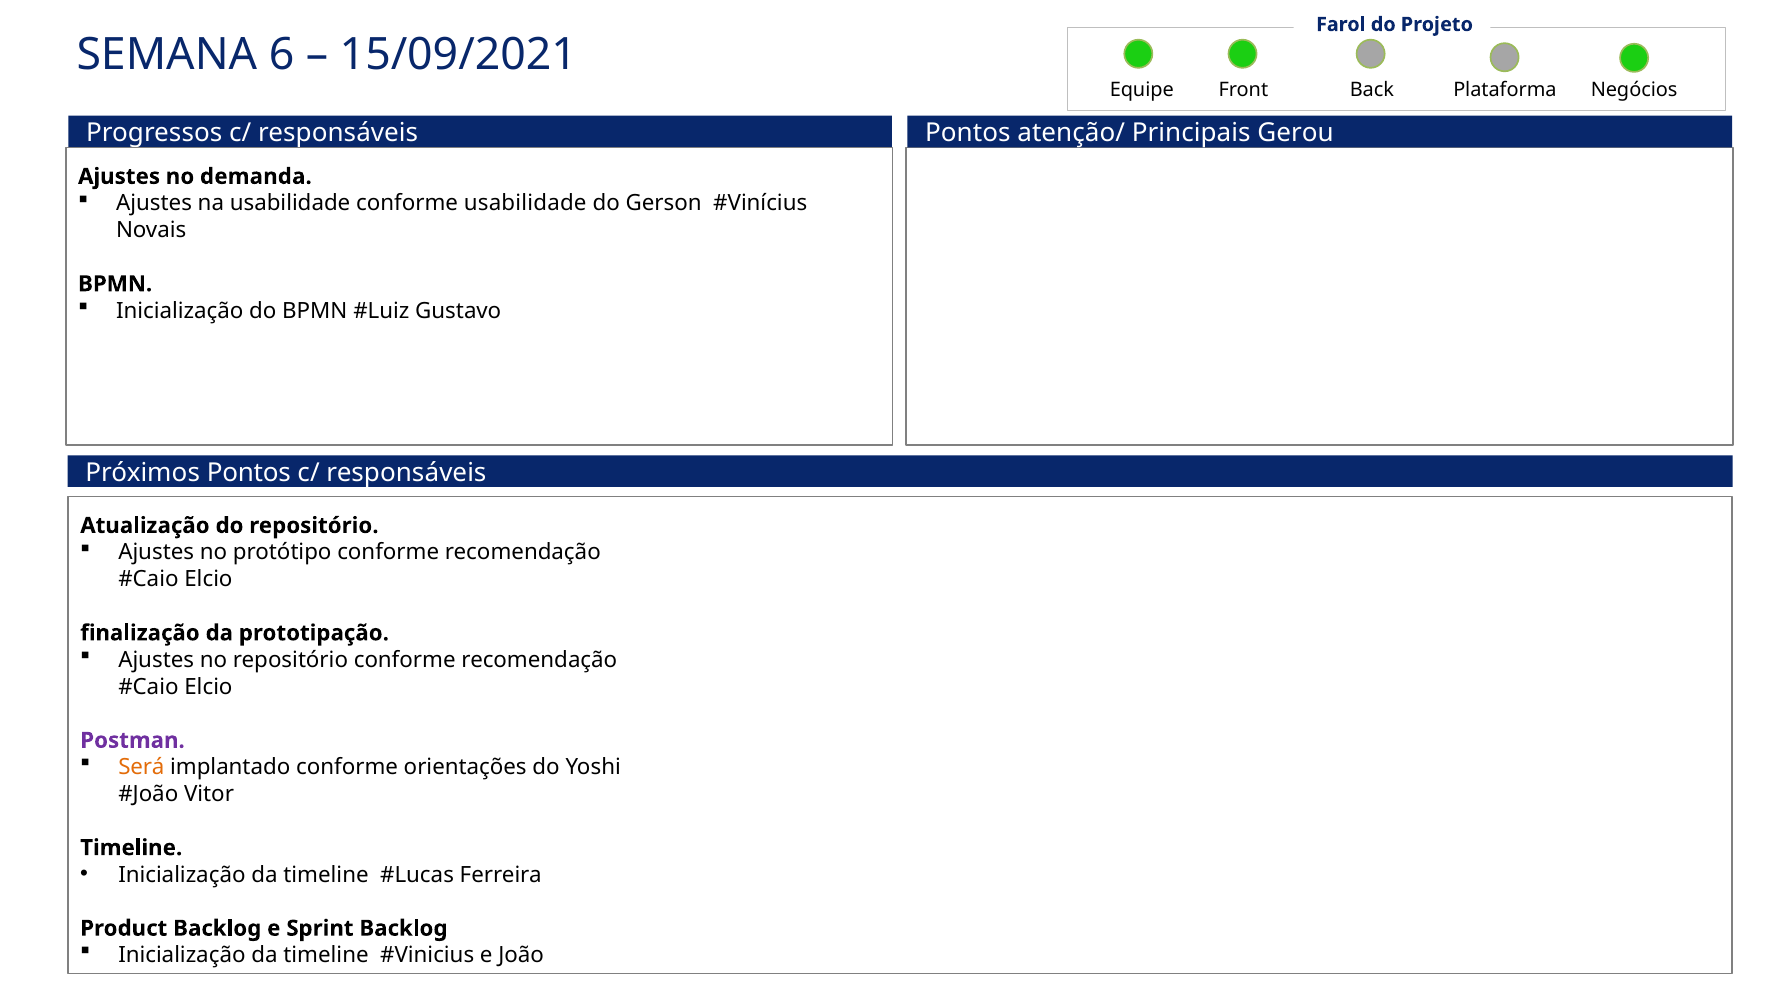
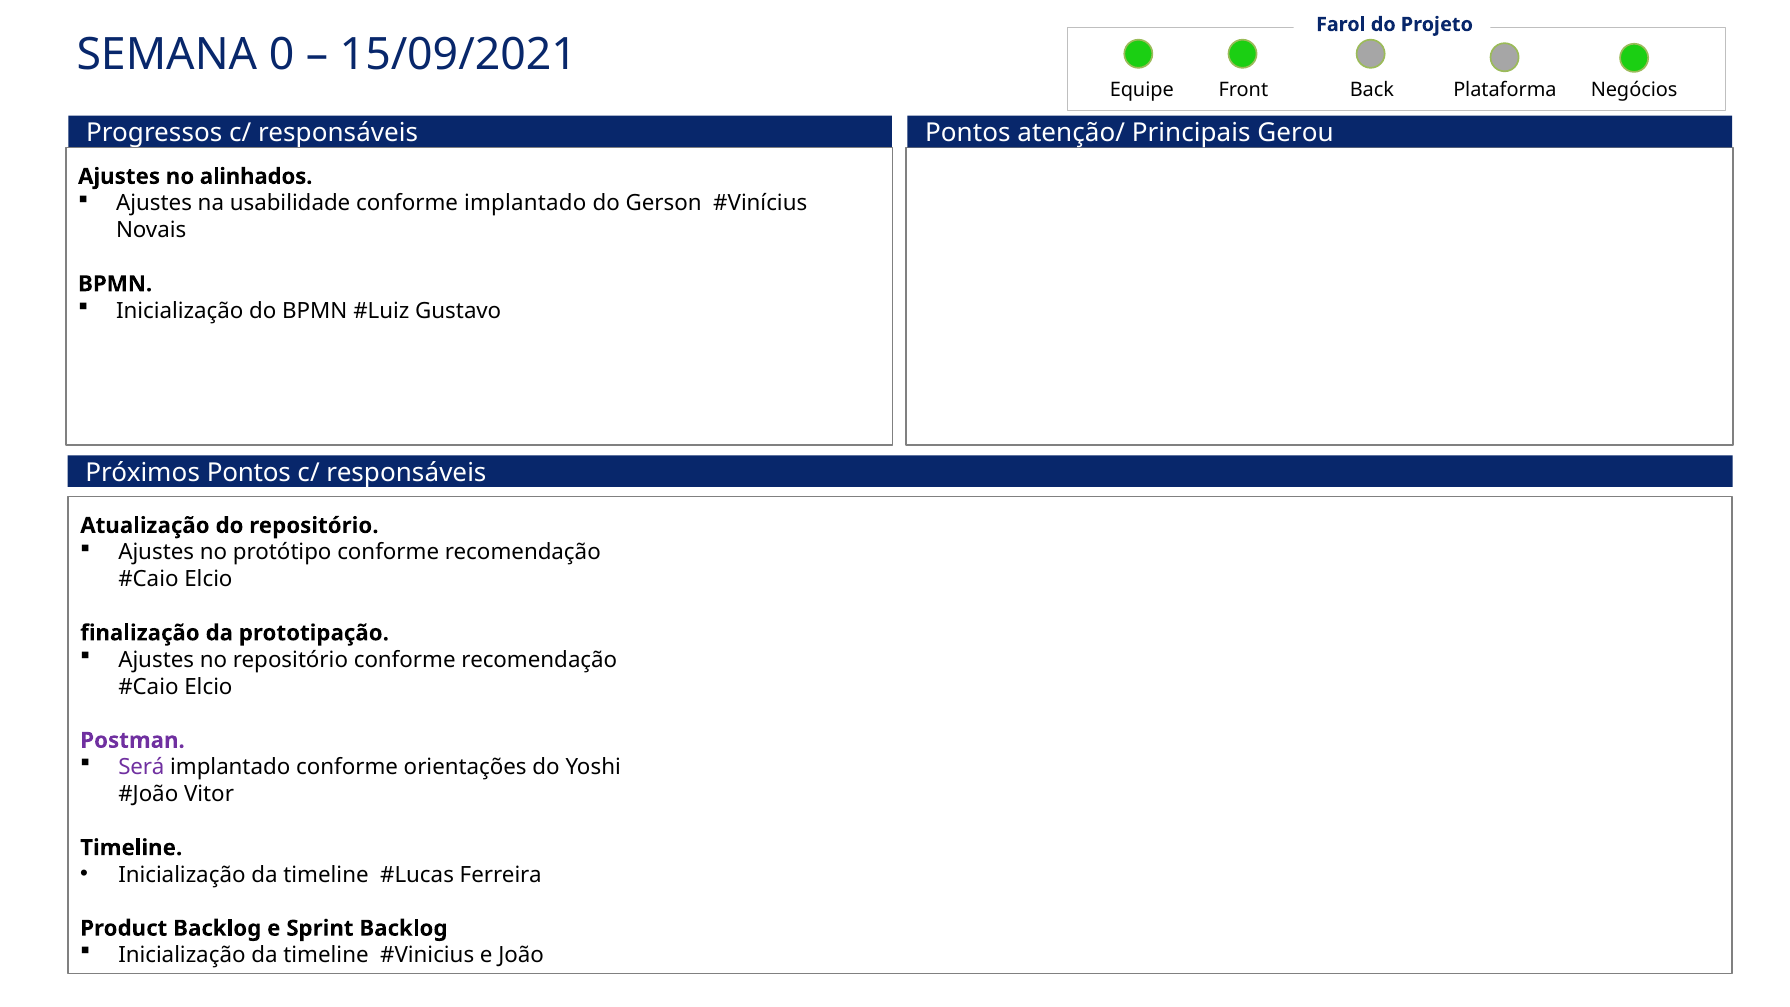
6: 6 -> 0
demanda: demanda -> alinhados
conforme usabilidade: usabilidade -> implantado
Será colour: orange -> purple
